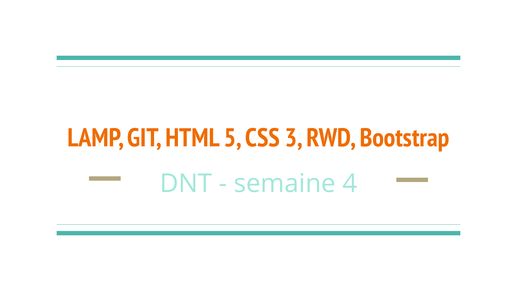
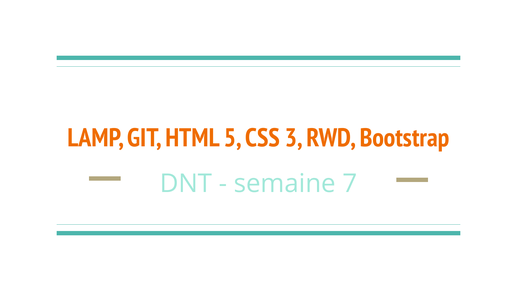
4: 4 -> 7
